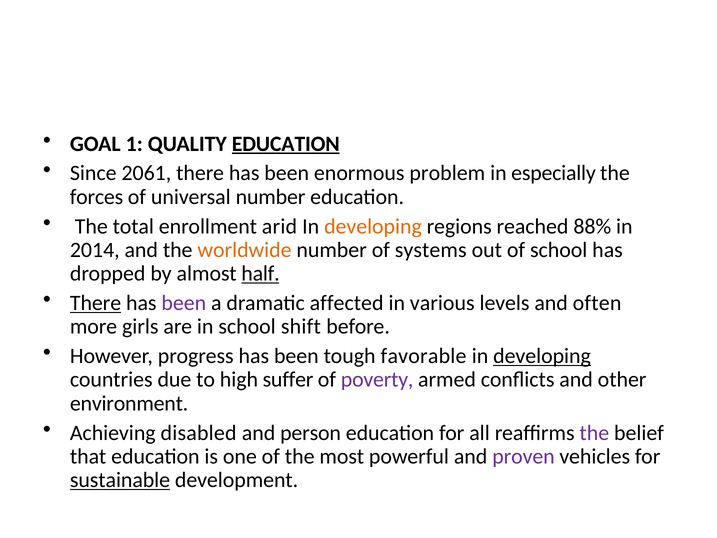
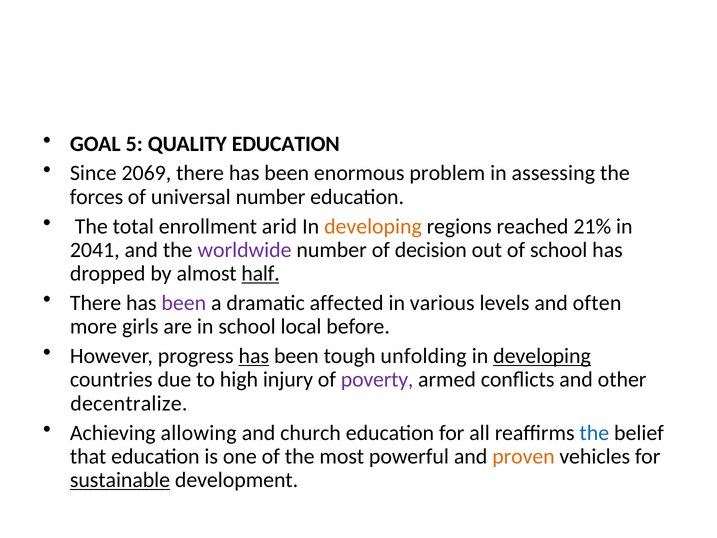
1: 1 -> 5
EDUCATION at (286, 144) underline: present -> none
2061: 2061 -> 2069
especially: especially -> assessing
88%: 88% -> 21%
2014: 2014 -> 2041
worldwide colour: orange -> purple
systems: systems -> decision
There at (96, 303) underline: present -> none
shift: shift -> local
has at (254, 356) underline: none -> present
favorable: favorable -> unfolding
suffer: suffer -> injury
environment: environment -> decentralize
disabled: disabled -> allowing
person: person -> church
the at (594, 433) colour: purple -> blue
proven colour: purple -> orange
